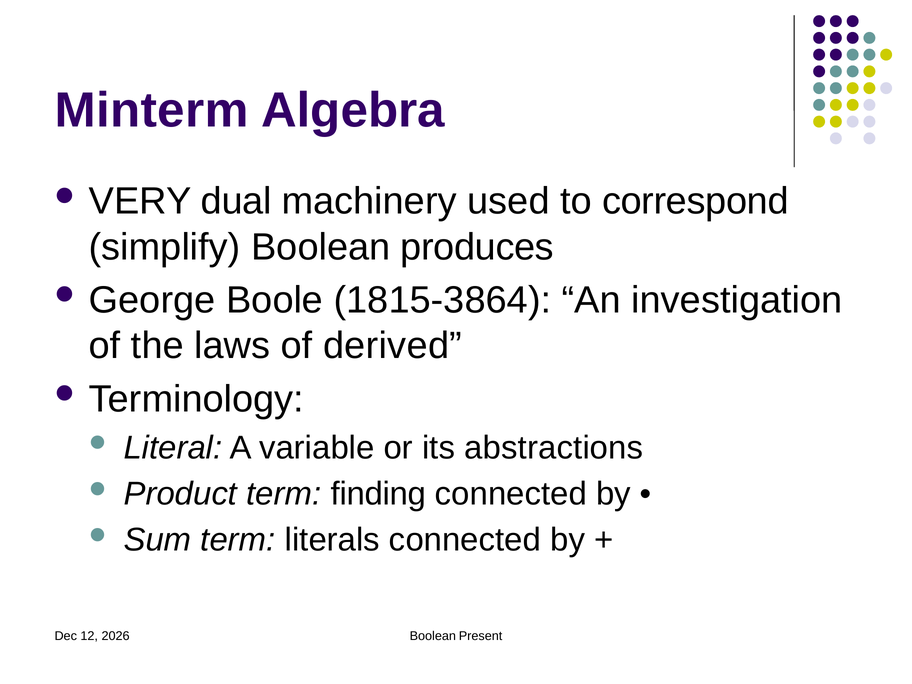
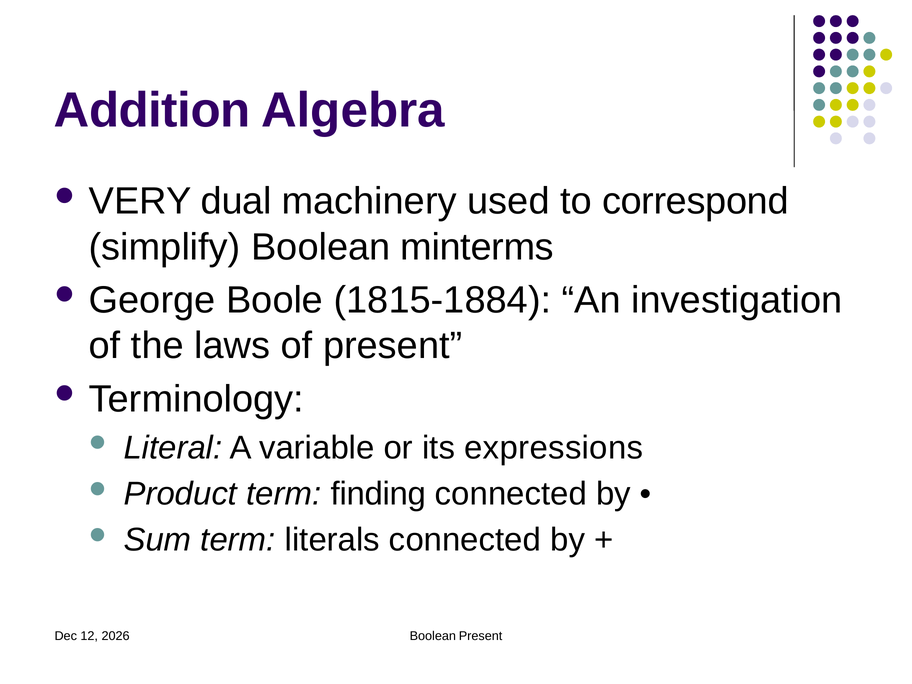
Minterm: Minterm -> Addition
produces: produces -> minterms
1815-3864: 1815-3864 -> 1815-1884
of derived: derived -> present
abstractions: abstractions -> expressions
